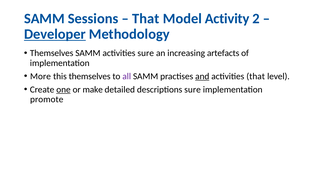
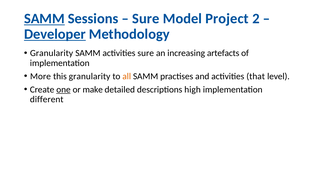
SAMM at (44, 19) underline: none -> present
That at (146, 19): That -> Sure
Activity: Activity -> Project
Themselves at (52, 53): Themselves -> Granularity
this themselves: themselves -> granularity
all colour: purple -> orange
and underline: present -> none
descriptions sure: sure -> high
promote: promote -> different
